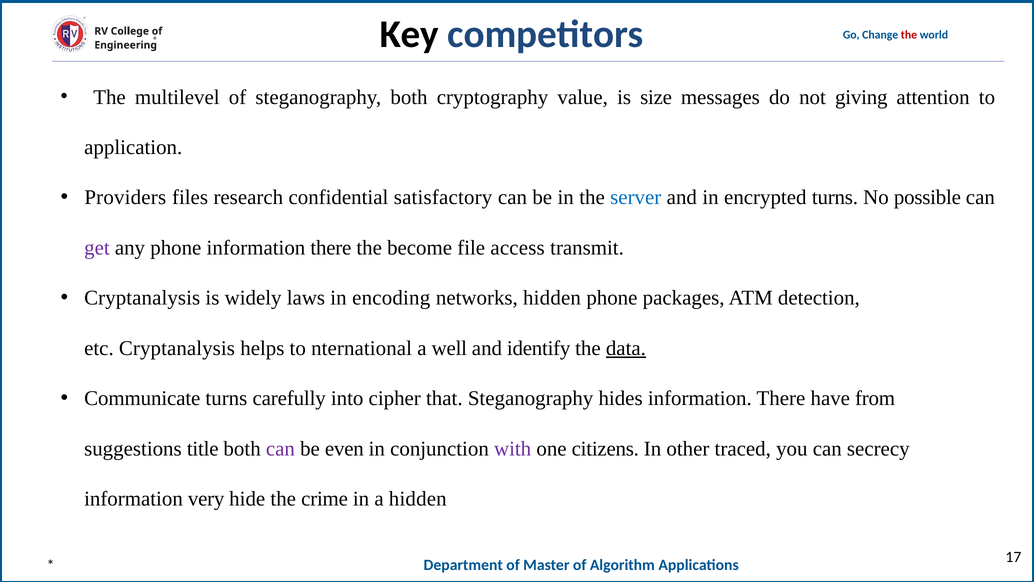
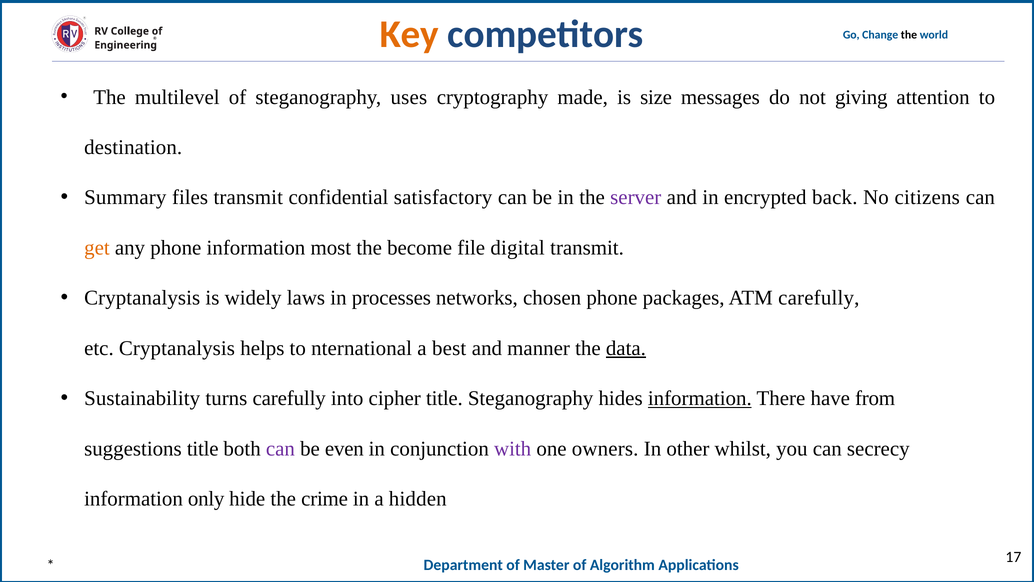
Key colour: black -> orange
the at (909, 35) colour: red -> black
steganography both: both -> uses
value: value -> made
application: application -> destination
Providers: Providers -> Summary
files research: research -> transmit
server colour: blue -> purple
encrypted turns: turns -> back
possible: possible -> citizens
get colour: purple -> orange
there at (331, 248): there -> most
access: access -> digital
encoding: encoding -> processes
networks hidden: hidden -> chosen
ATM detection: detection -> carefully
well: well -> best
identify: identify -> manner
Communicate: Communicate -> Sustainability
cipher that: that -> title
information at (700, 398) underline: none -> present
citizens: citizens -> owners
traced: traced -> whilst
very: very -> only
